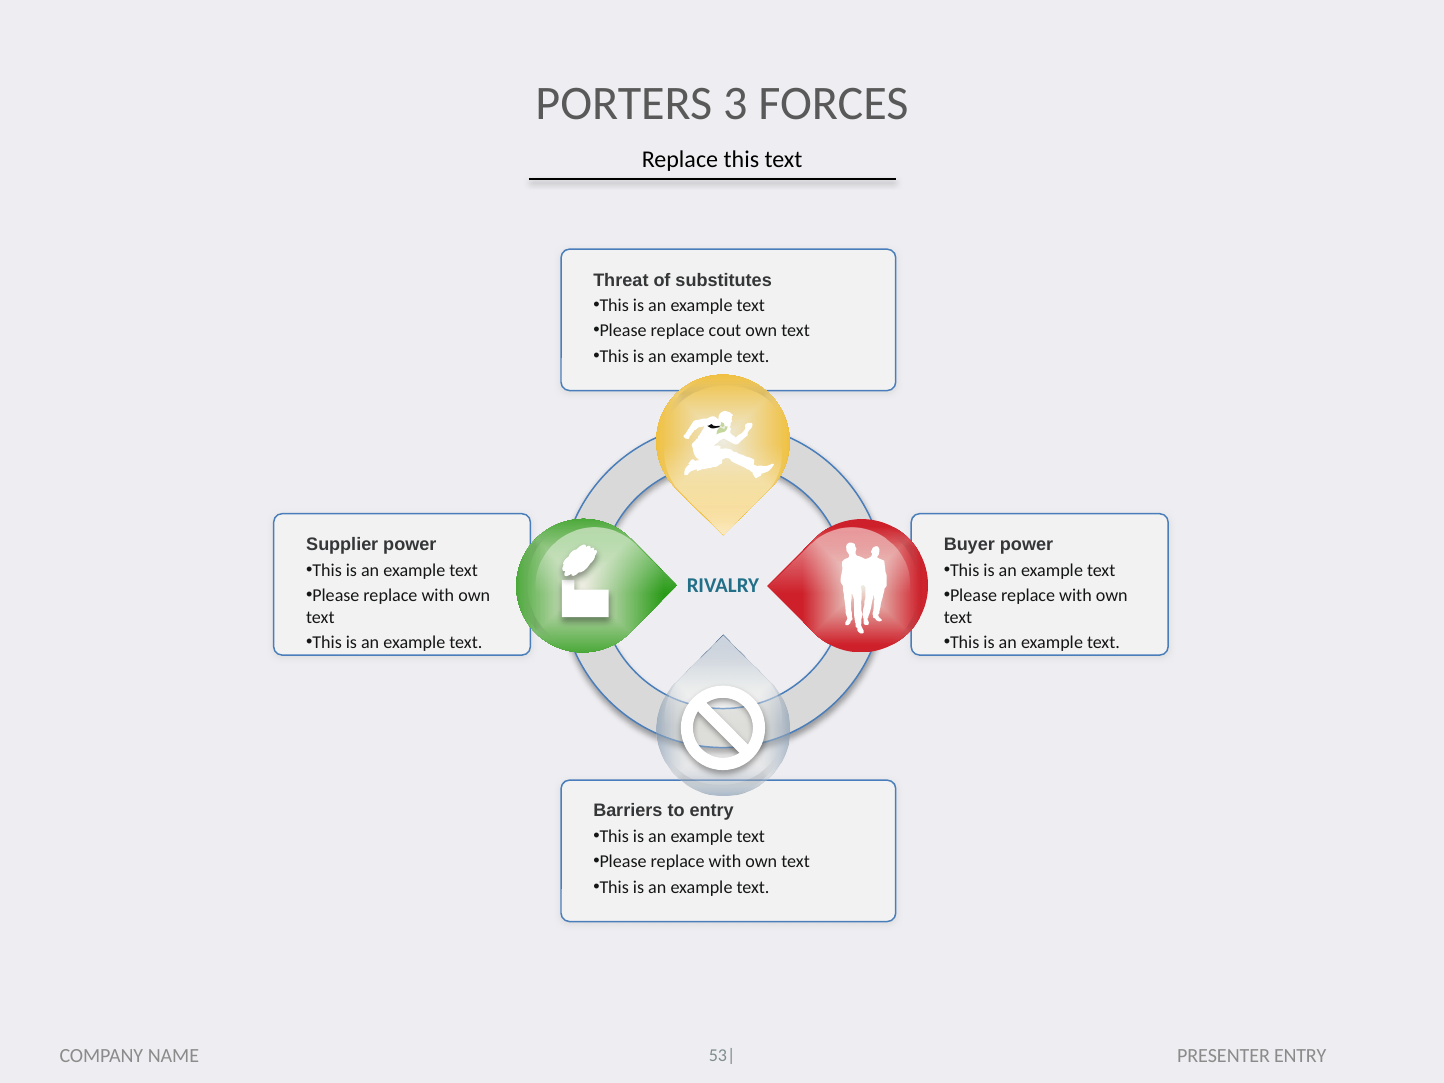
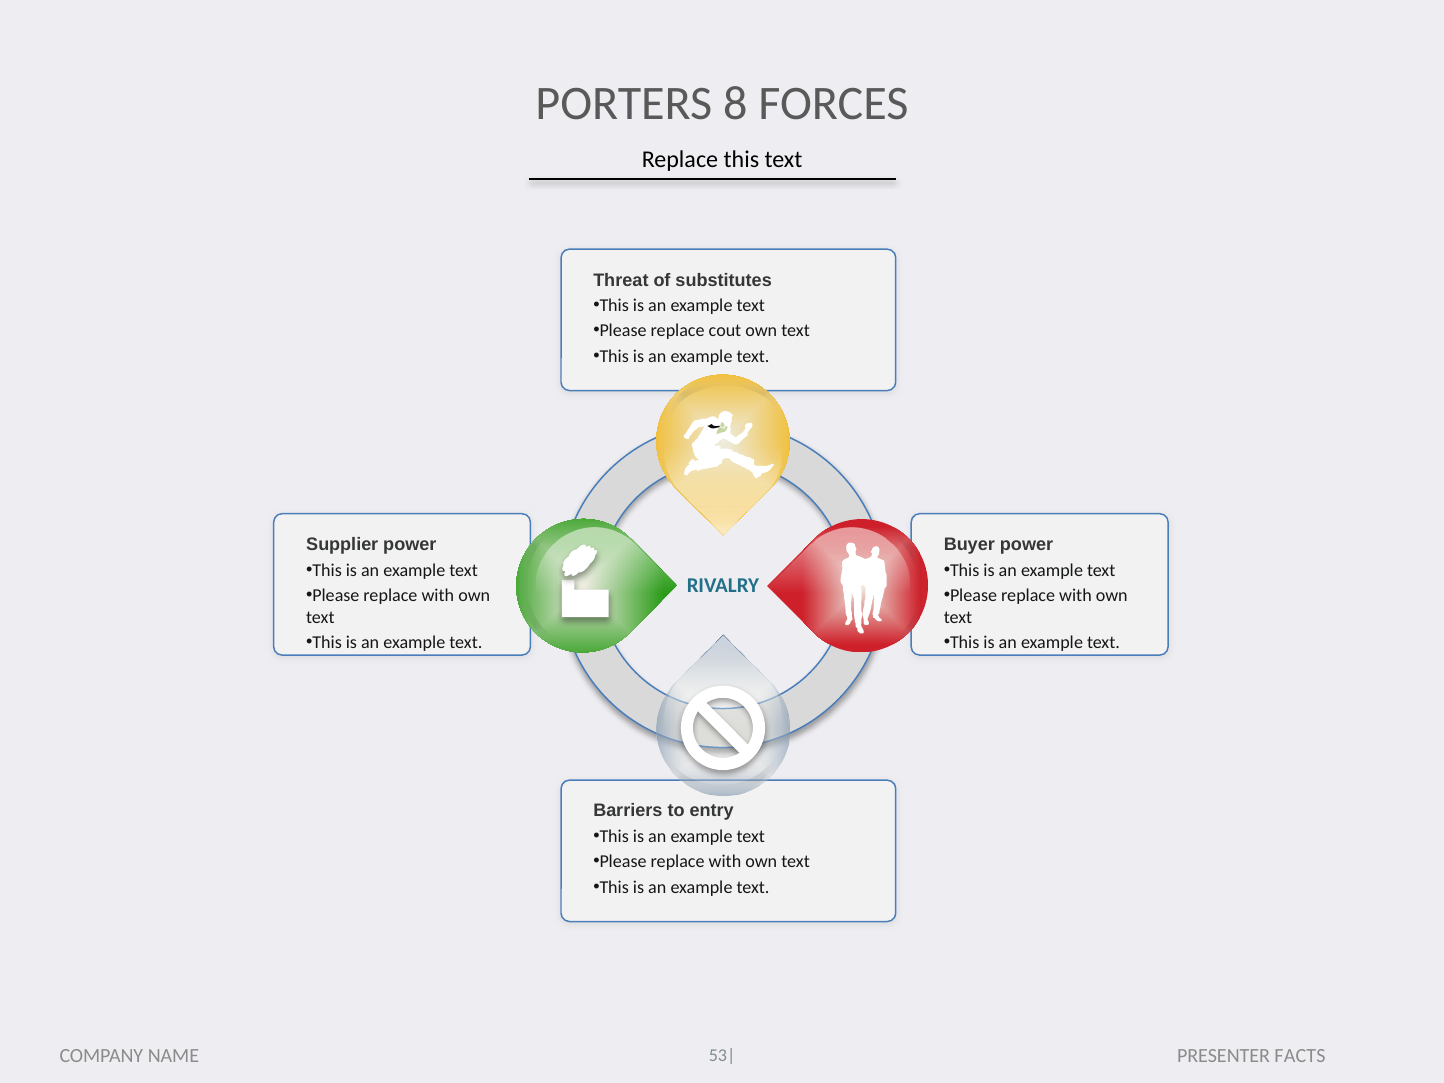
3: 3 -> 8
PRESENTER ENTRY: ENTRY -> FACTS
